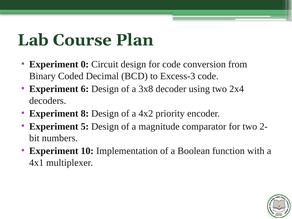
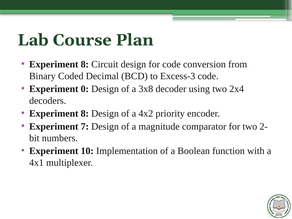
0 at (85, 64): 0 -> 8
6: 6 -> 0
5: 5 -> 7
